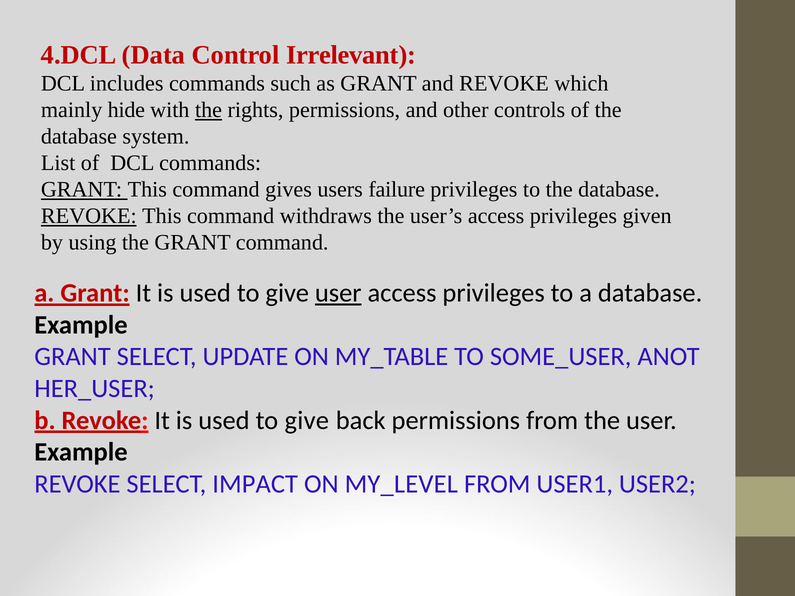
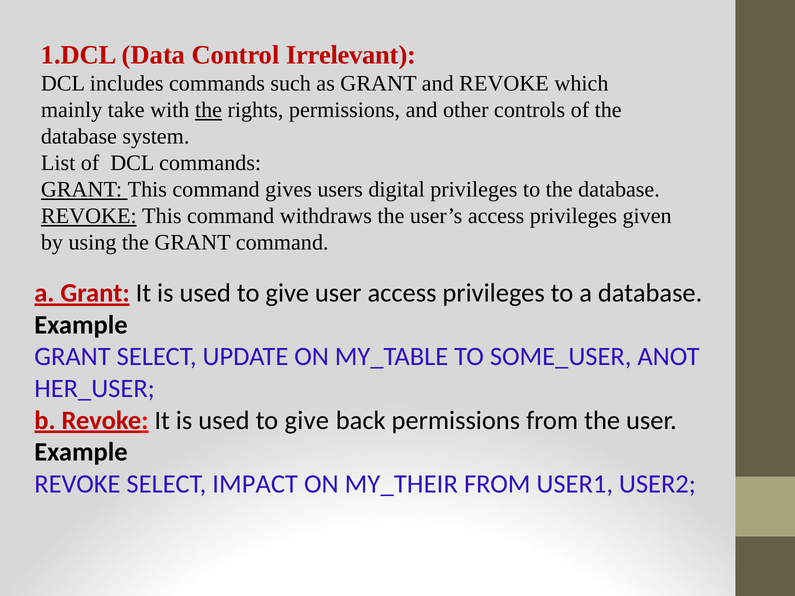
4.DCL: 4.DCL -> 1.DCL
hide: hide -> take
failure: failure -> digital
user at (338, 293) underline: present -> none
MY_LEVEL: MY_LEVEL -> MY_THEIR
